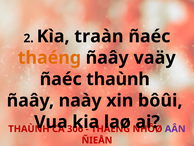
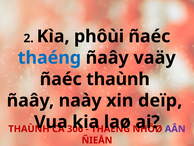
traàn: traàn -> phôùi
thaéng at (49, 58) colour: orange -> blue
bôûi: bôûi -> deïp
